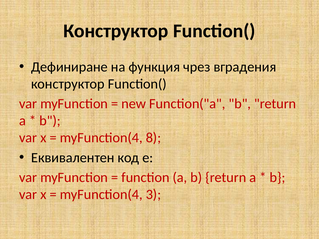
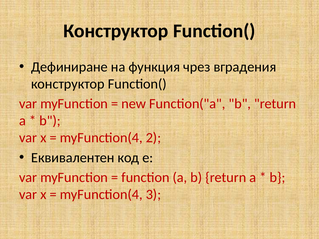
8: 8 -> 2
